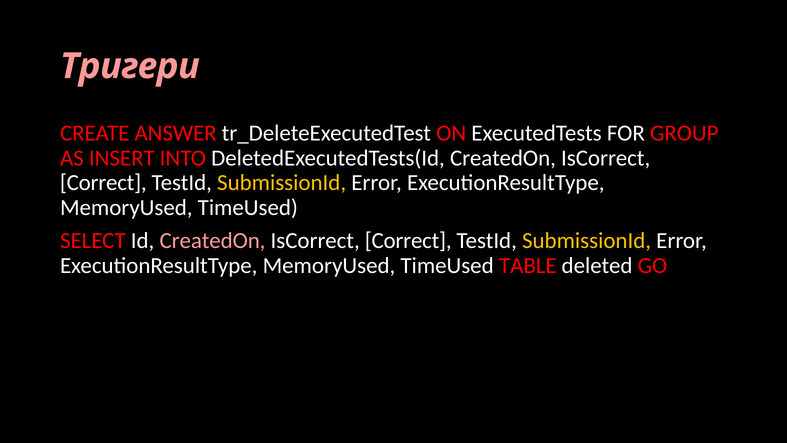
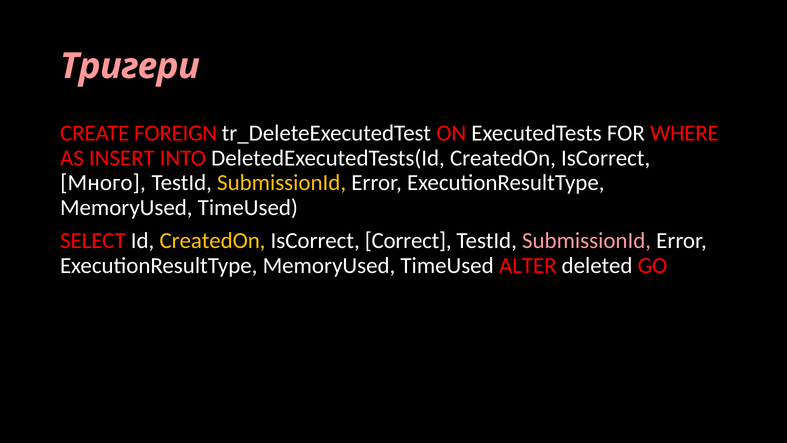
ANSWER: ANSWER -> FOREIGN
GROUP: GROUP -> WHERE
Correct at (103, 183): Correct -> Много
CreatedOn at (212, 240) colour: pink -> yellow
SubmissionId at (587, 240) colour: yellow -> pink
TABLE: TABLE -> ALTER
